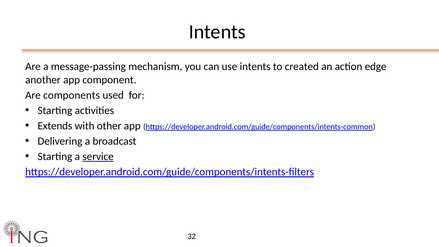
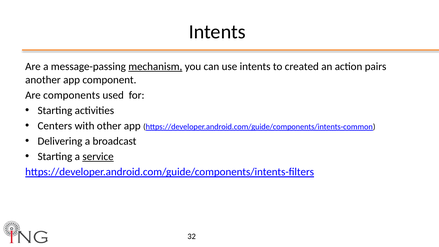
mechanism underline: none -> present
edge: edge -> pairs
Extends: Extends -> Centers
